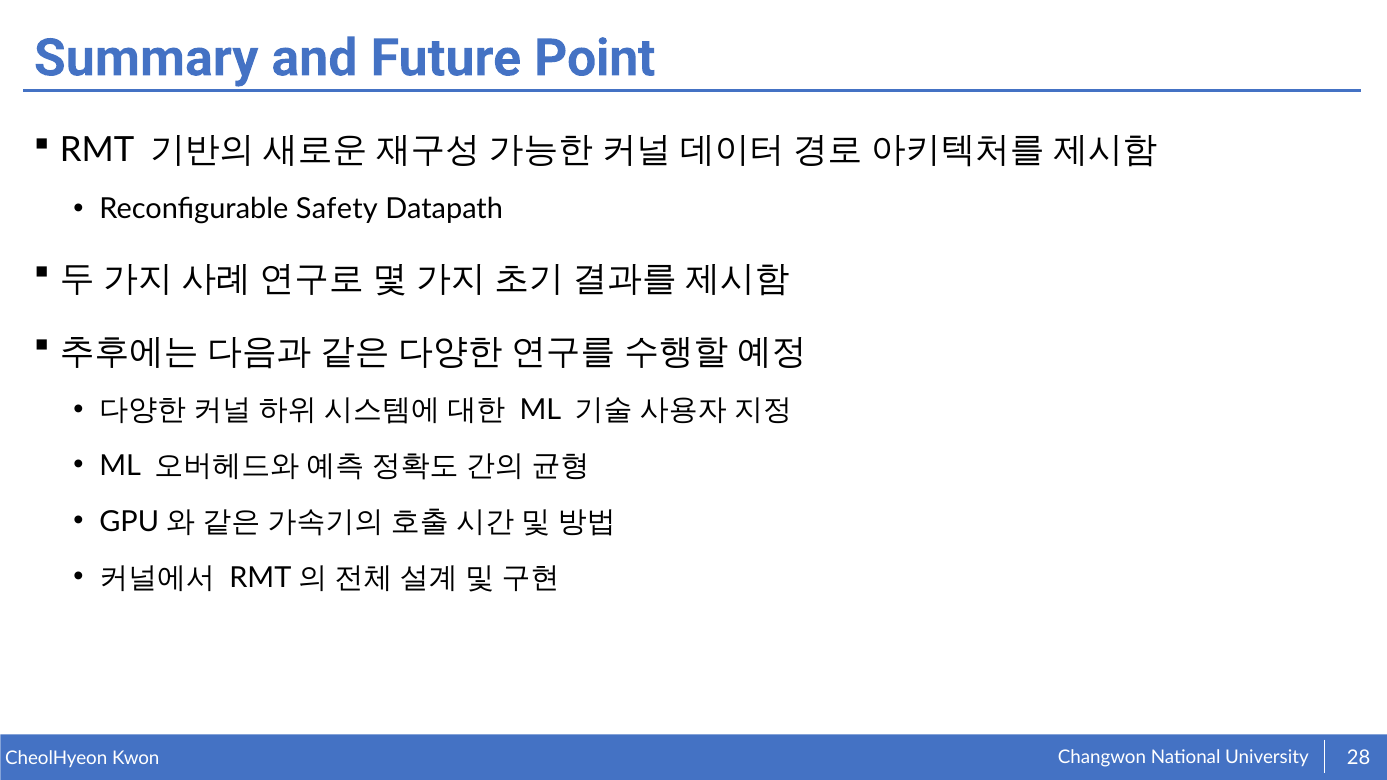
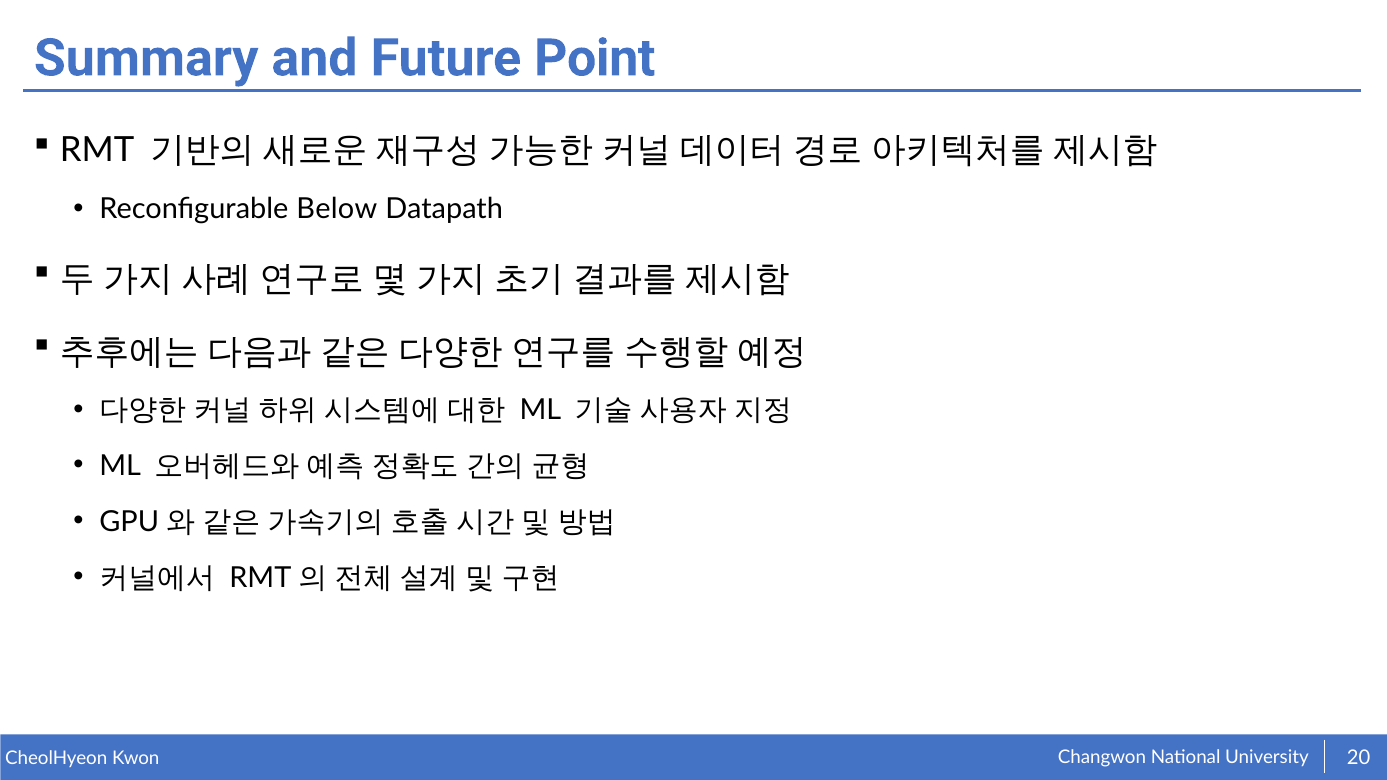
Safety: Safety -> Below
28: 28 -> 20
